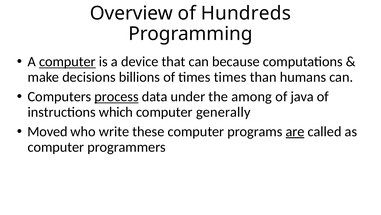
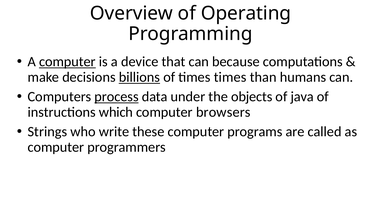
Hundreds: Hundreds -> Operating
billions underline: none -> present
among: among -> objects
generally: generally -> browsers
Moved: Moved -> Strings
are underline: present -> none
